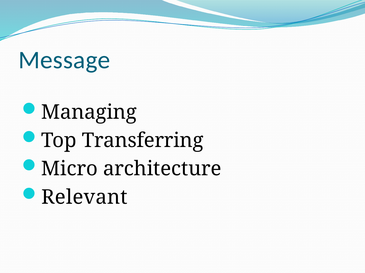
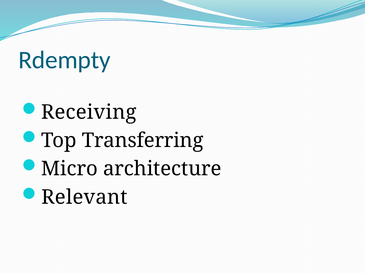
Message: Message -> Rdempty
Managing: Managing -> Receiving
